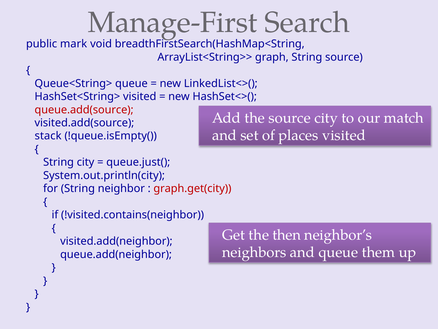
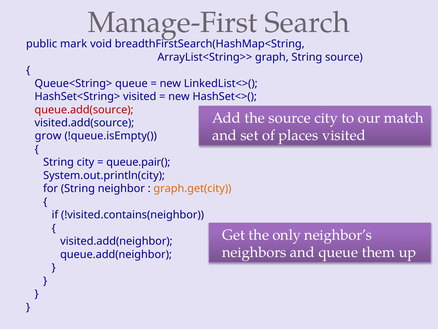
stack: stack -> grow
queue.just(: queue.just( -> queue.pair(
graph.get(city colour: red -> orange
then: then -> only
